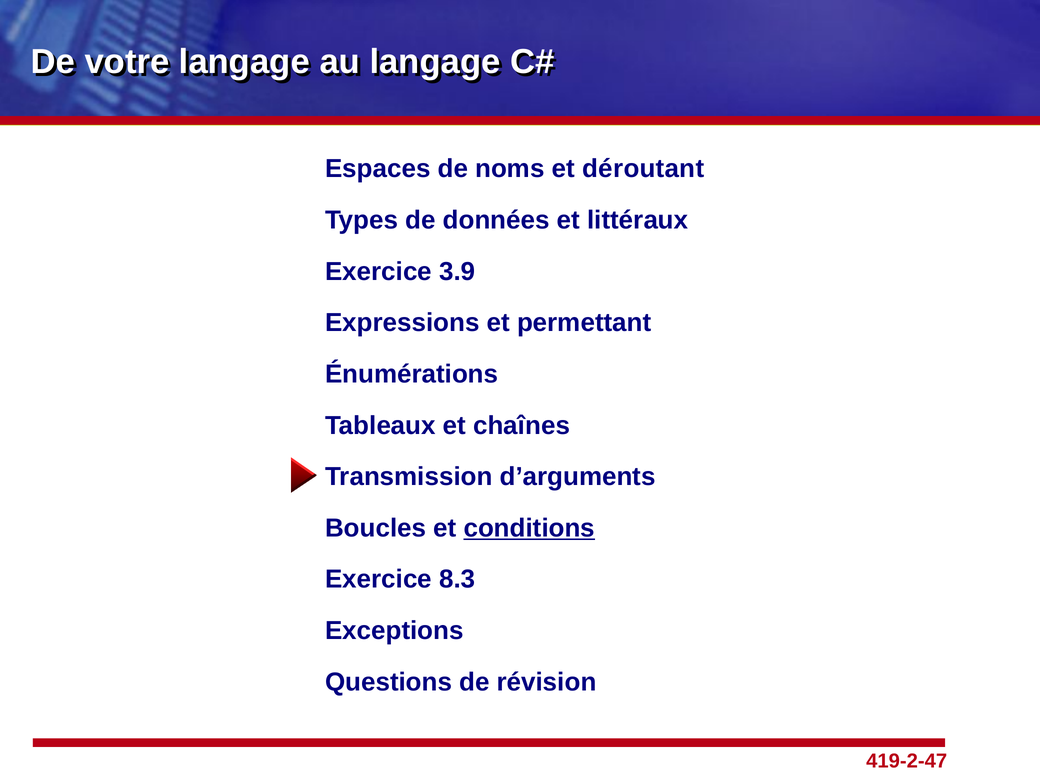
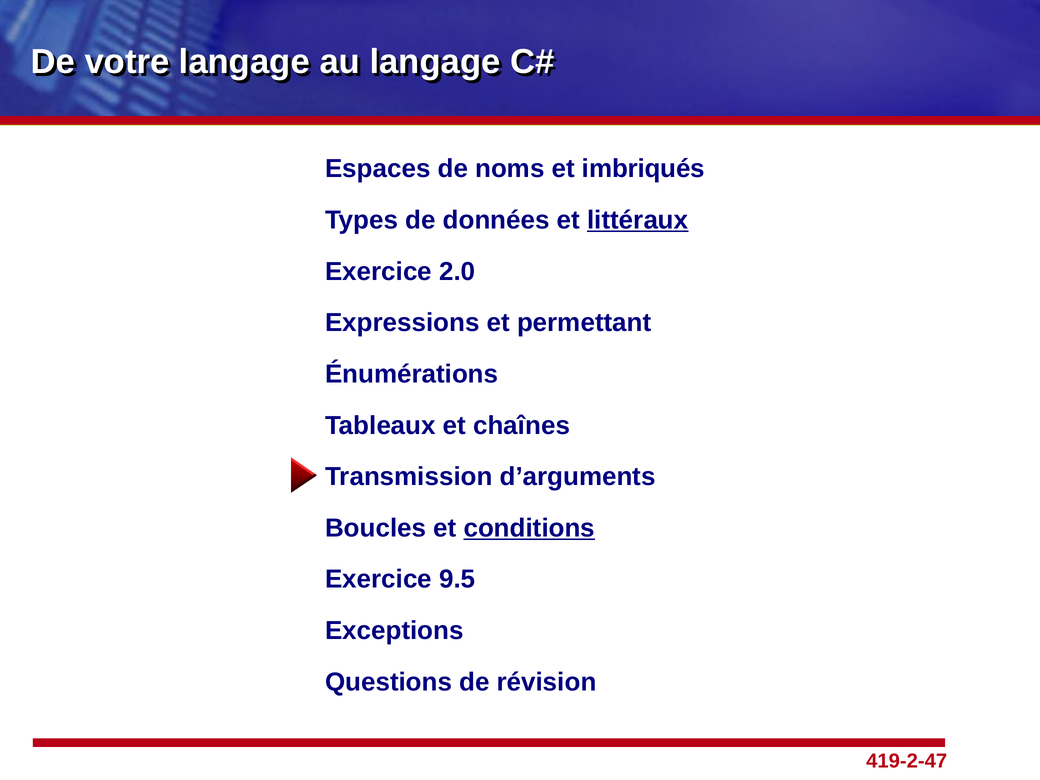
déroutant: déroutant -> imbriqués
littéraux underline: none -> present
3.9: 3.9 -> 2.0
8.3: 8.3 -> 9.5
